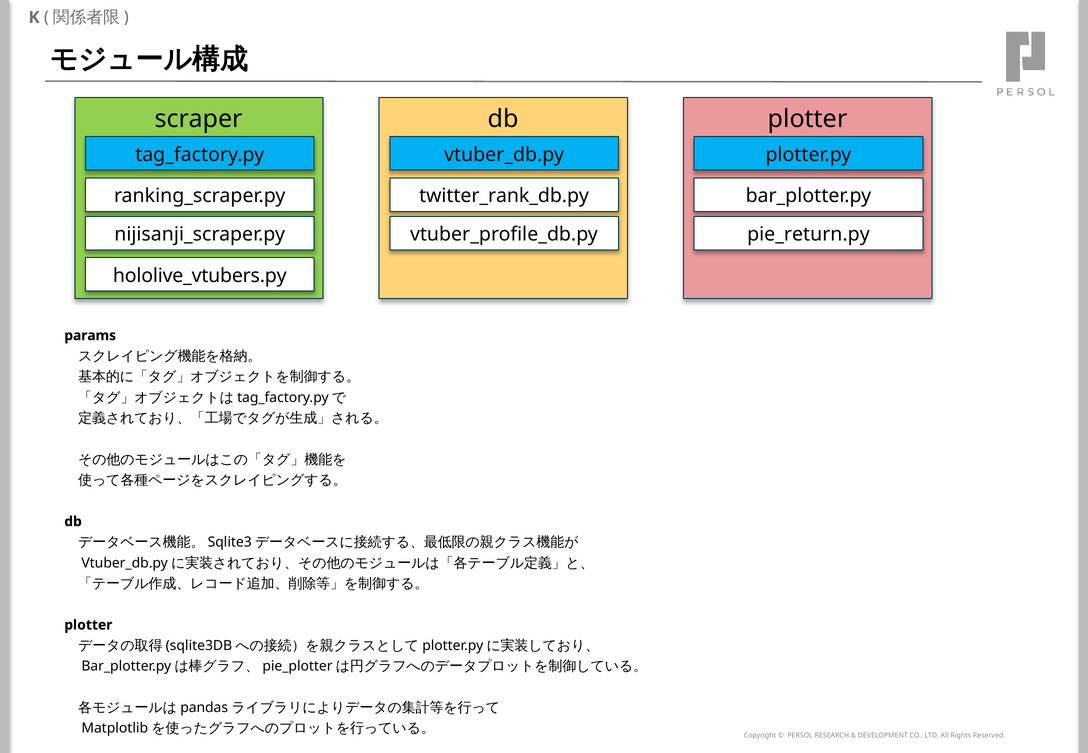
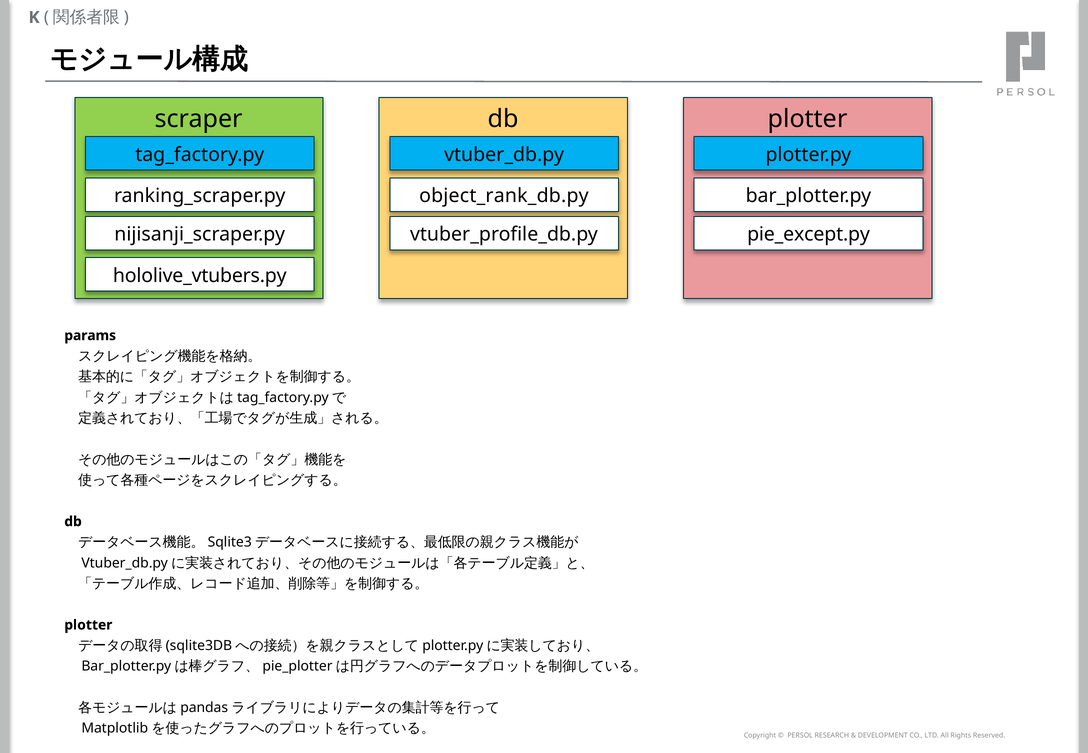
twitter_rank_db.py: twitter_rank_db.py -> object_rank_db.py
pie_return.py: pie_return.py -> pie_except.py
